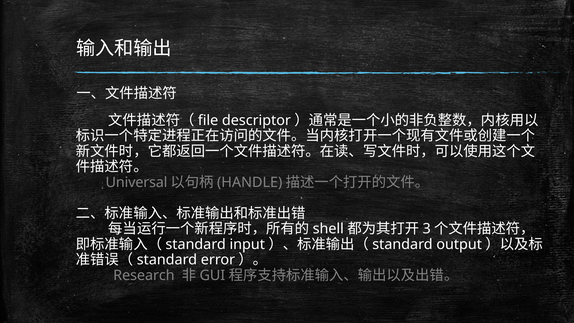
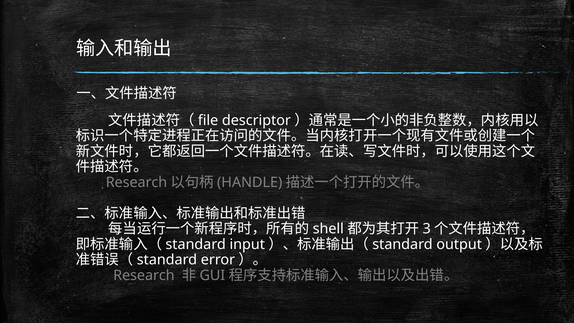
Universal at (137, 182): Universal -> Research
